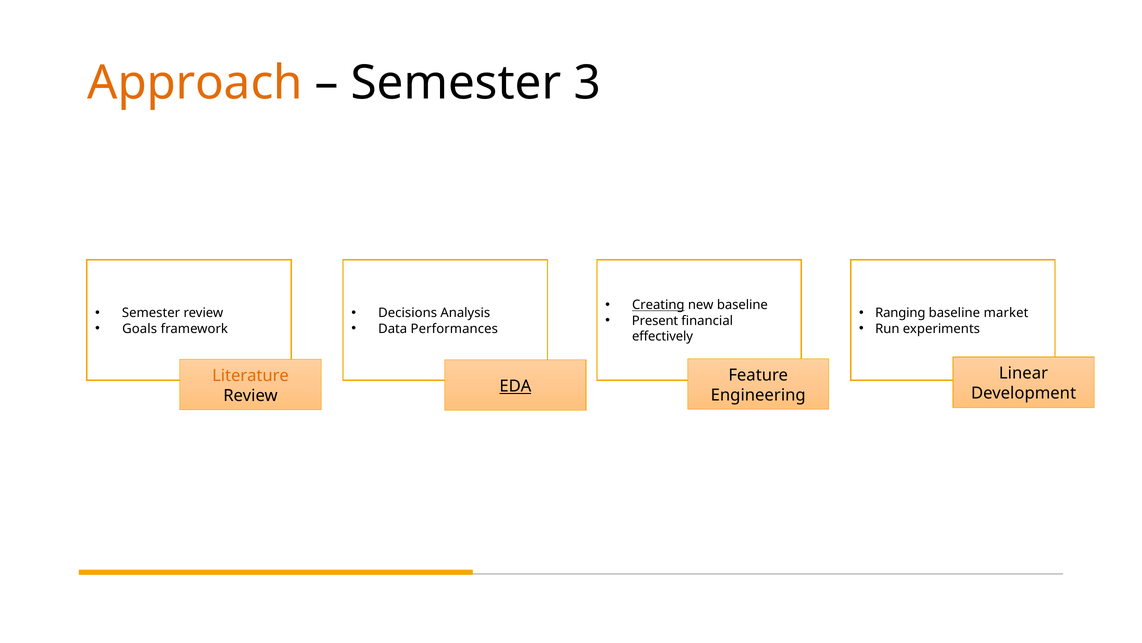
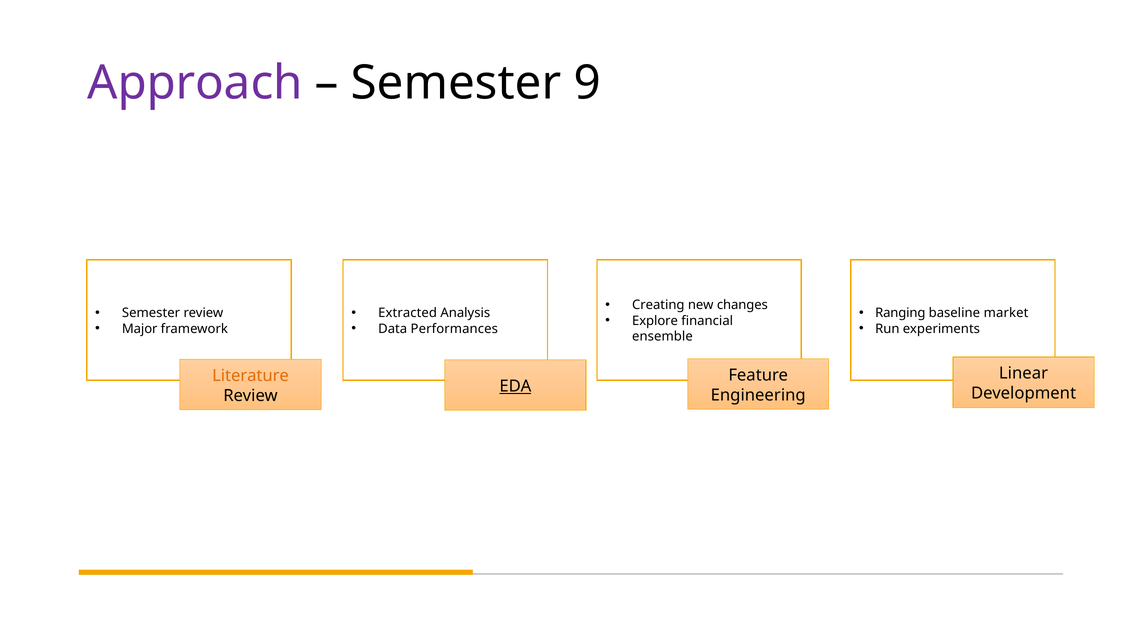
Approach colour: orange -> purple
3: 3 -> 9
Creating underline: present -> none
new baseline: baseline -> changes
Decisions: Decisions -> Extracted
Present: Present -> Explore
Goals: Goals -> Major
effectively: effectively -> ensemble
